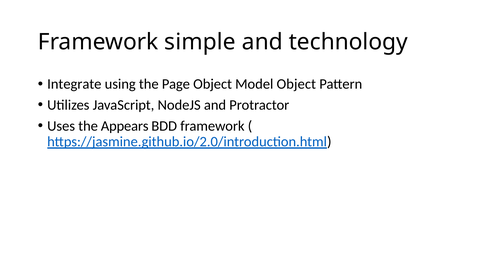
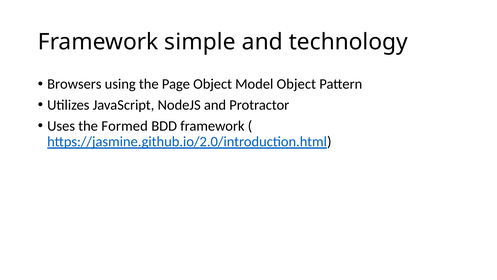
Integrate: Integrate -> Browsers
Appears: Appears -> Formed
